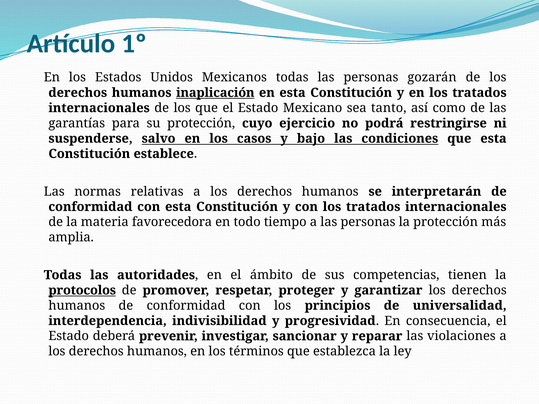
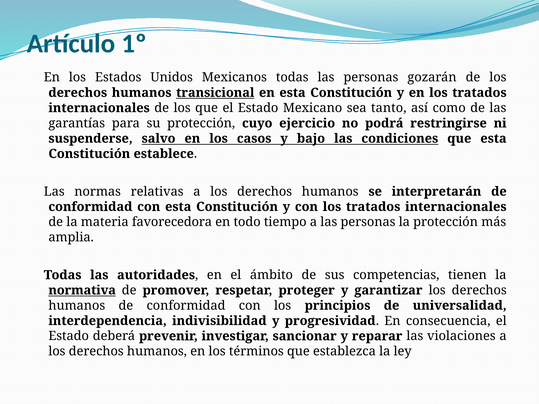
inaplicación: inaplicación -> transicional
protocolos: protocolos -> normativa
